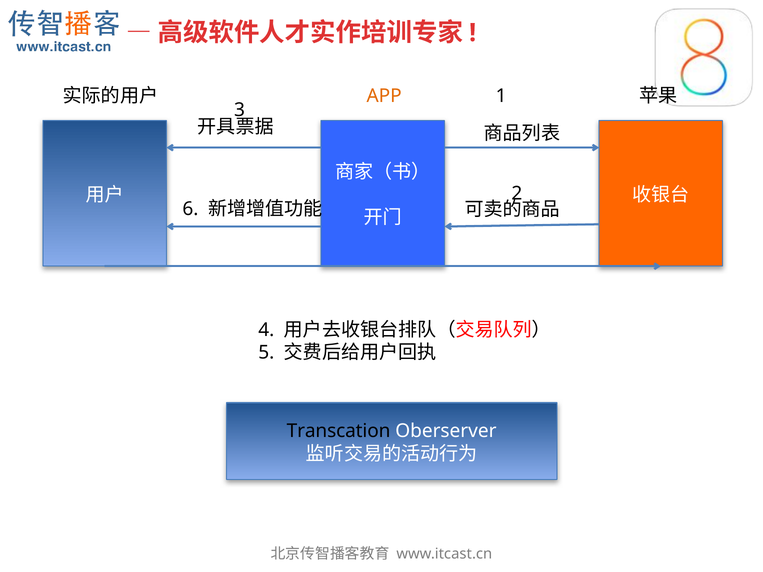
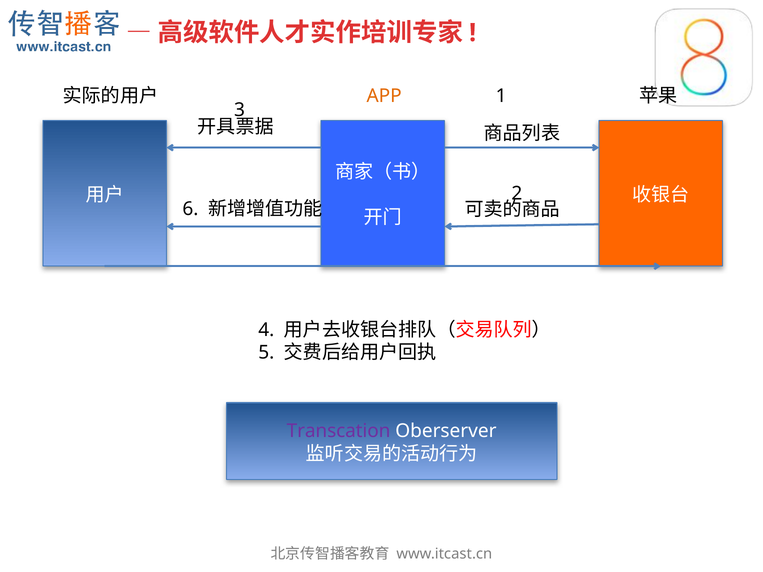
Transcation colour: black -> purple
